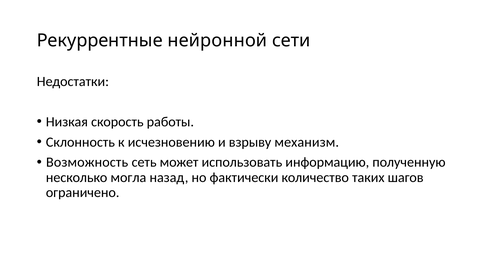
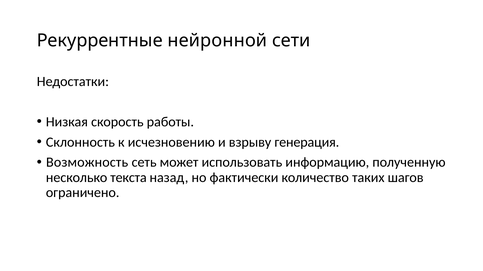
механизм: механизм -> генерация
могла: могла -> текста
